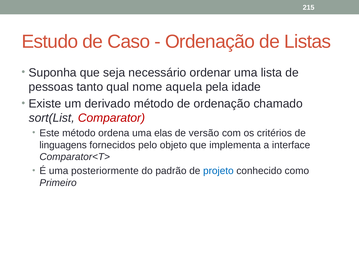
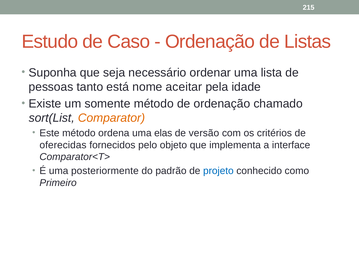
qual: qual -> está
aquela: aquela -> aceitar
derivado: derivado -> somente
Comparator colour: red -> orange
linguagens: linguagens -> oferecidas
